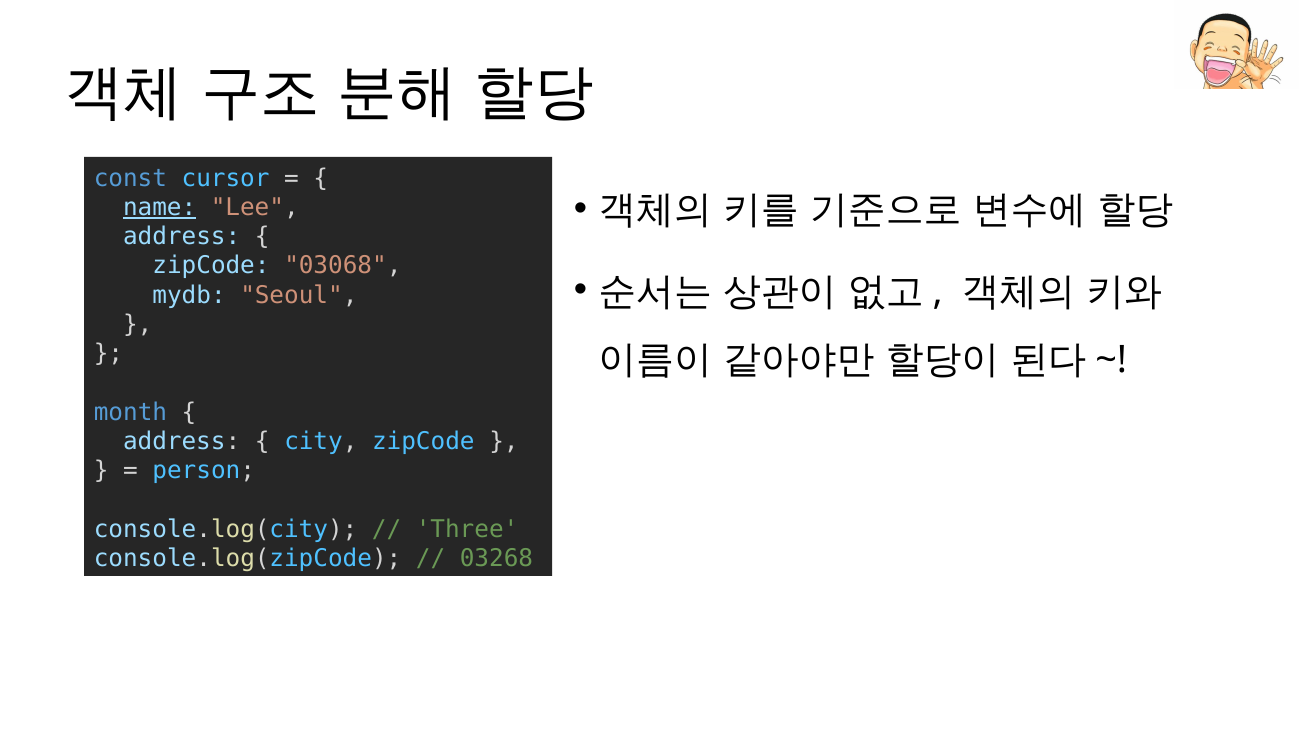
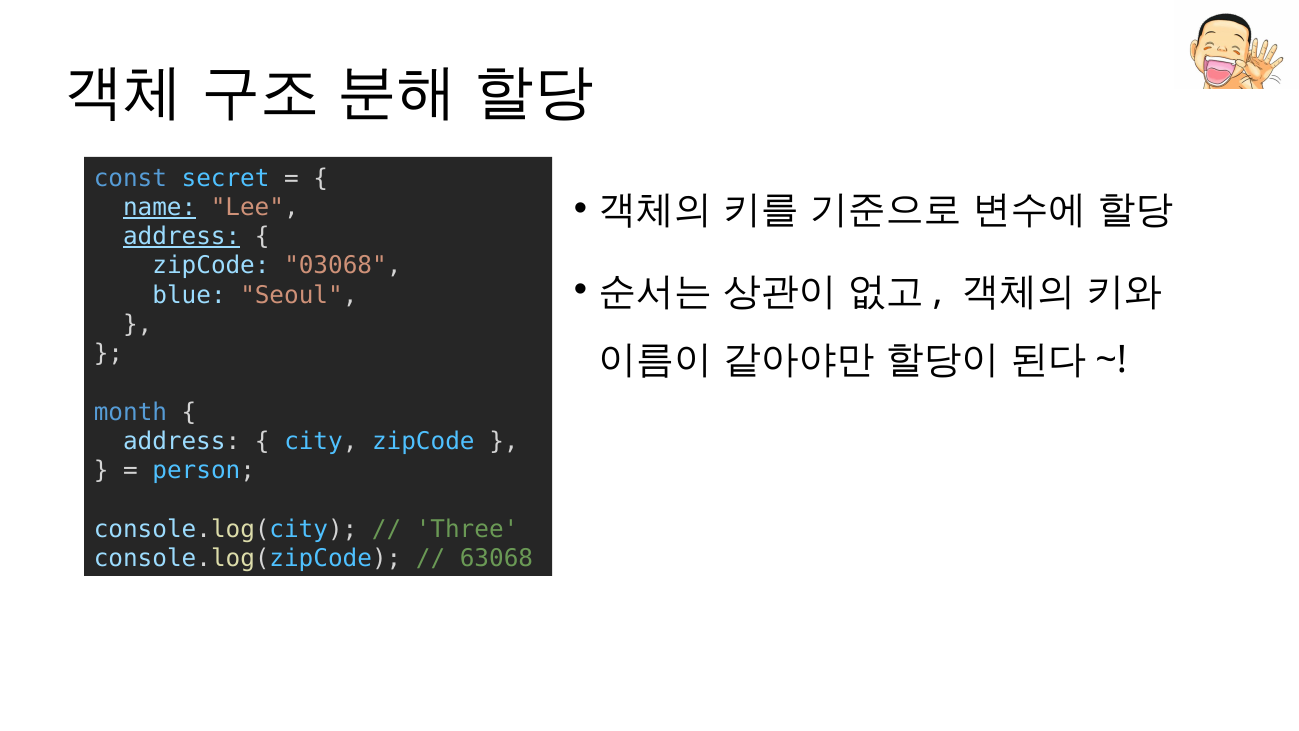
cursor: cursor -> secret
address at (182, 236) underline: none -> present
mydb: mydb -> blue
03268: 03268 -> 63068
